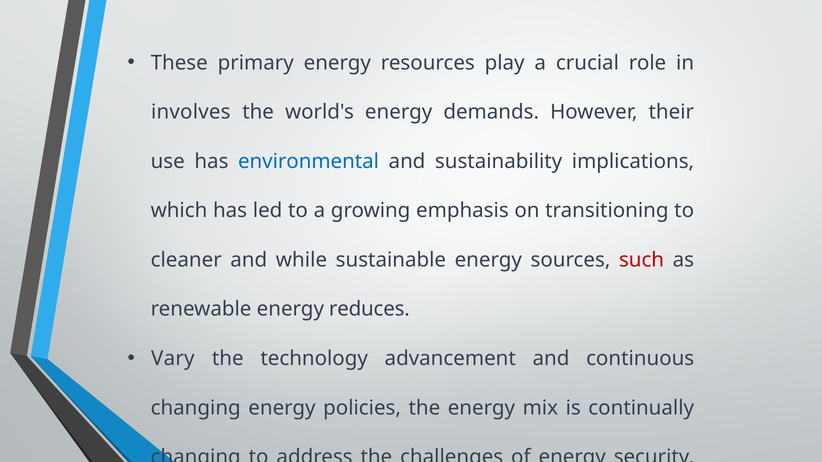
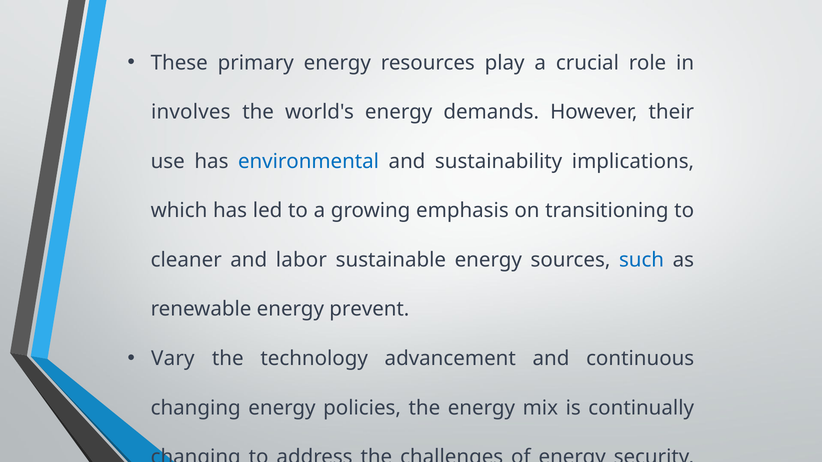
while: while -> labor
such colour: red -> blue
reduces: reduces -> prevent
